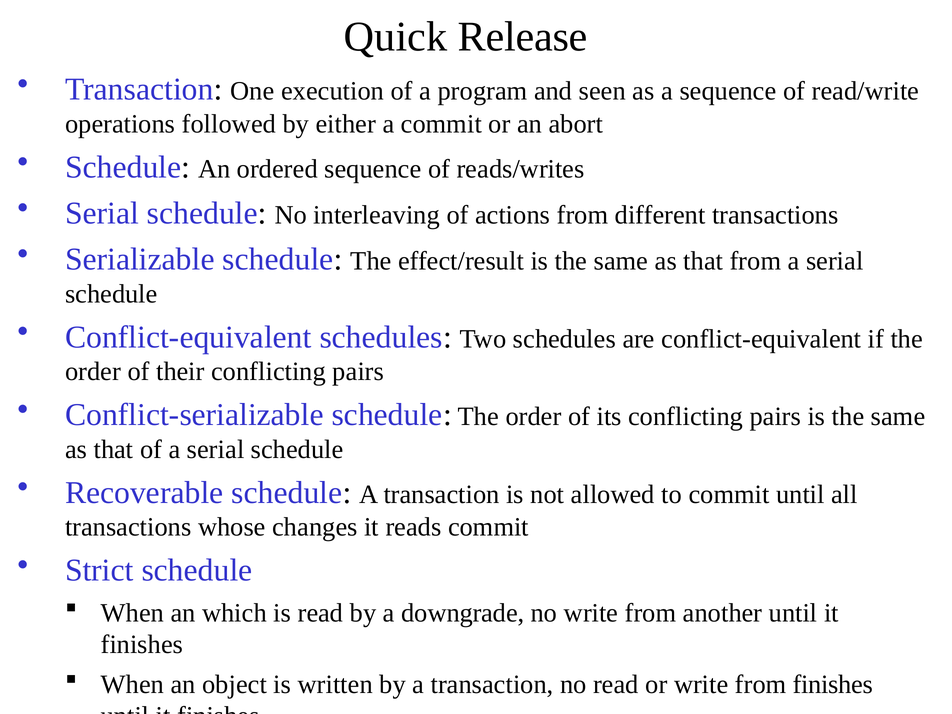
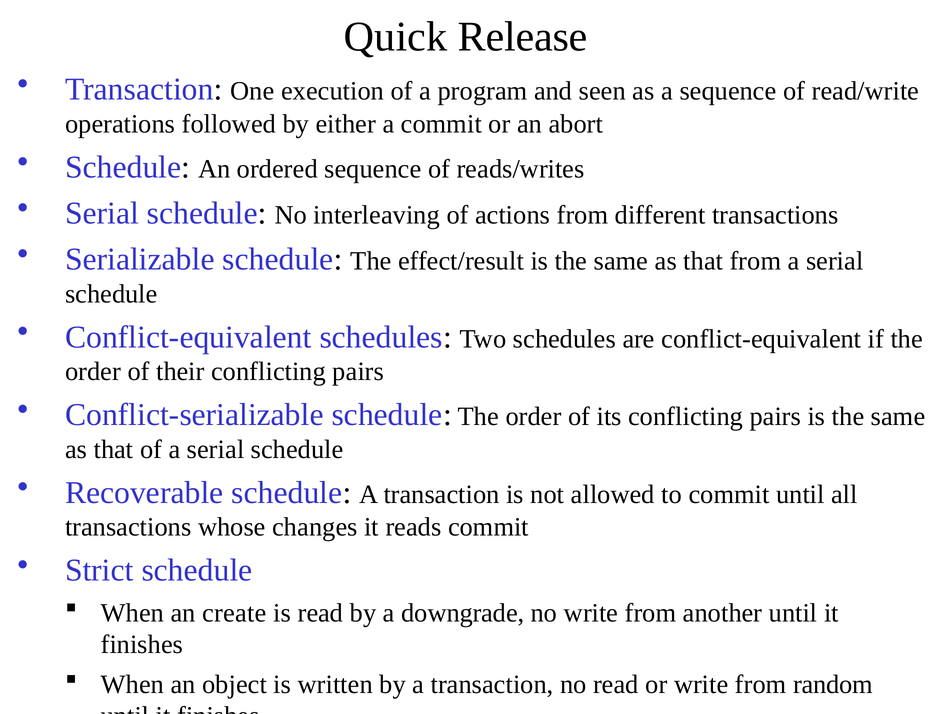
which: which -> create
from finishes: finishes -> random
